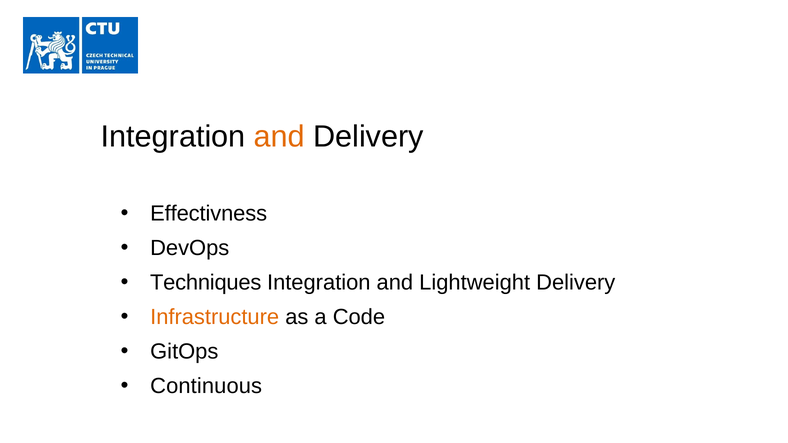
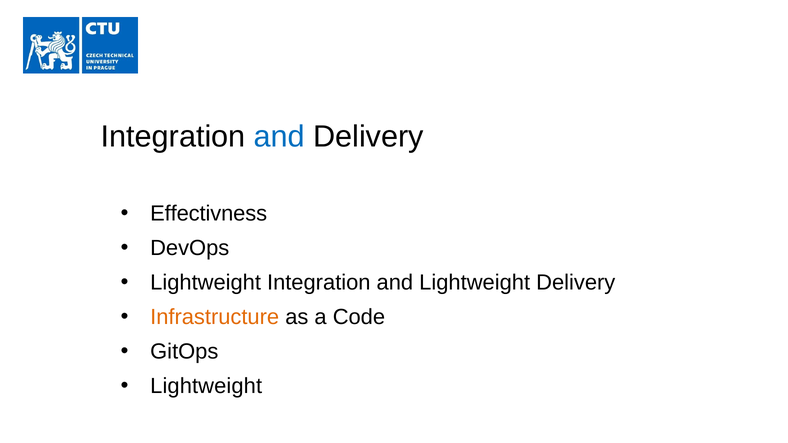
and at (279, 137) colour: orange -> blue
Techniques at (206, 283): Techniques -> Lightweight
Continuous at (206, 386): Continuous -> Lightweight
